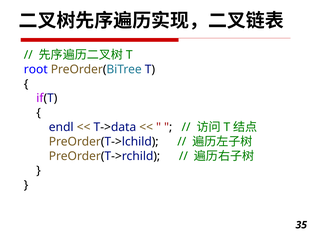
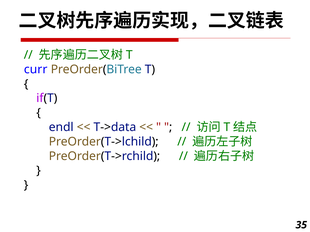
root: root -> curr
